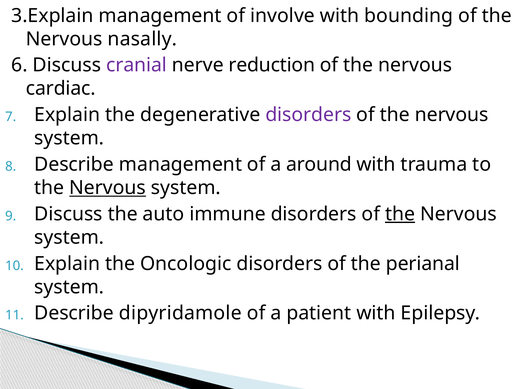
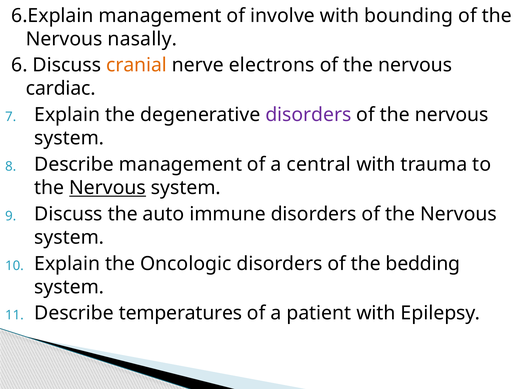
3.Explain: 3.Explain -> 6.Explain
cranial colour: purple -> orange
reduction: reduction -> electrons
around: around -> central
the at (400, 214) underline: present -> none
perianal: perianal -> bedding
dipyridamole: dipyridamole -> temperatures
